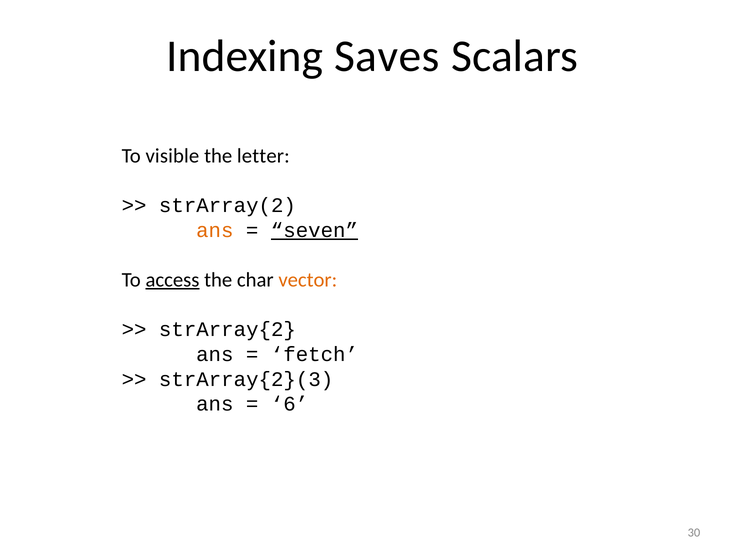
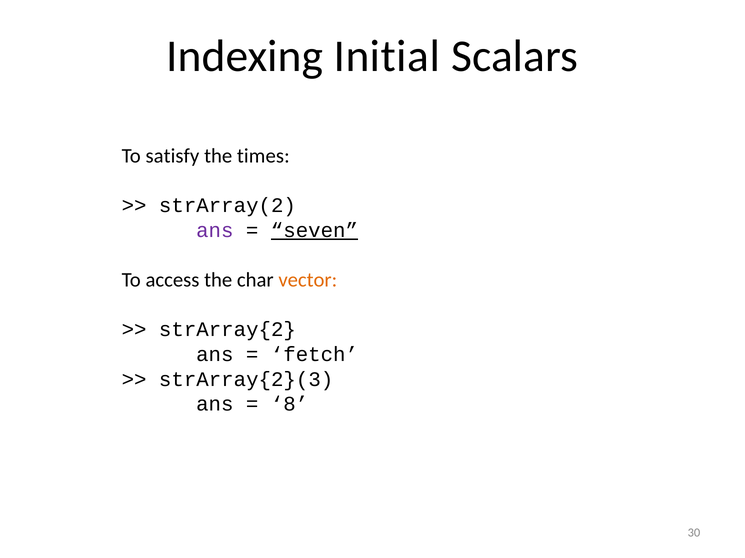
Saves: Saves -> Initial
visible: visible -> satisfy
letter: letter -> times
ans at (215, 231) colour: orange -> purple
access underline: present -> none
6: 6 -> 8
